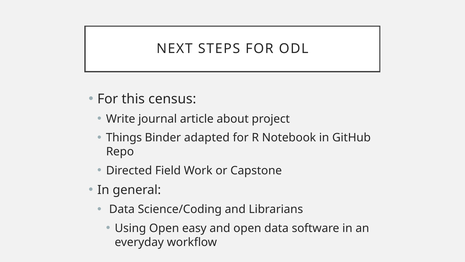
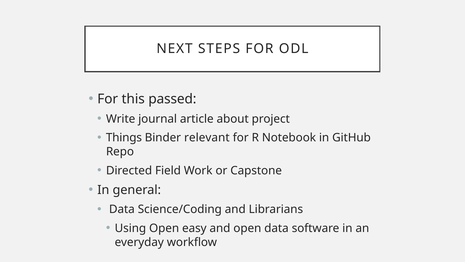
census: census -> passed
adapted: adapted -> relevant
